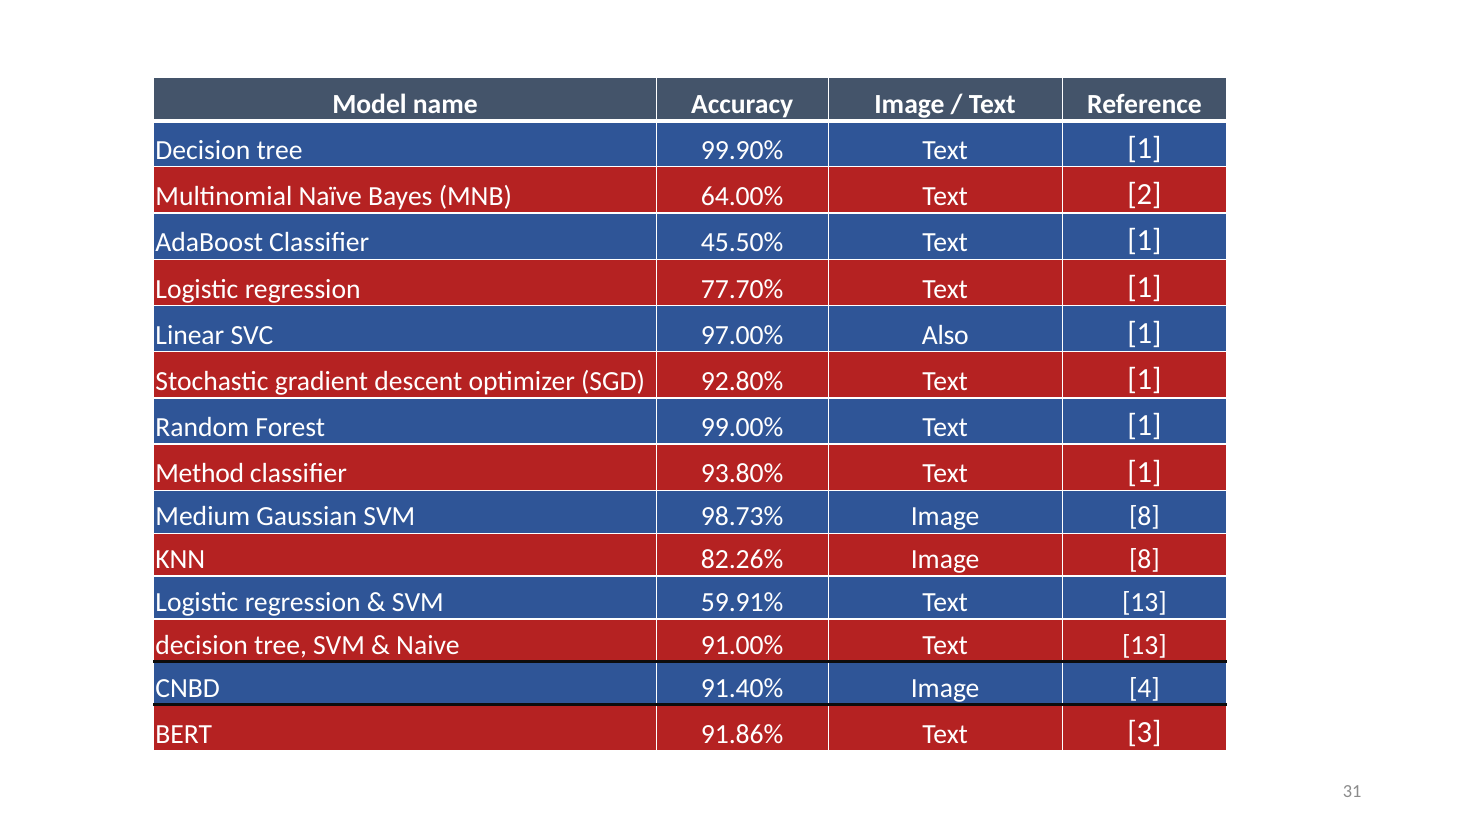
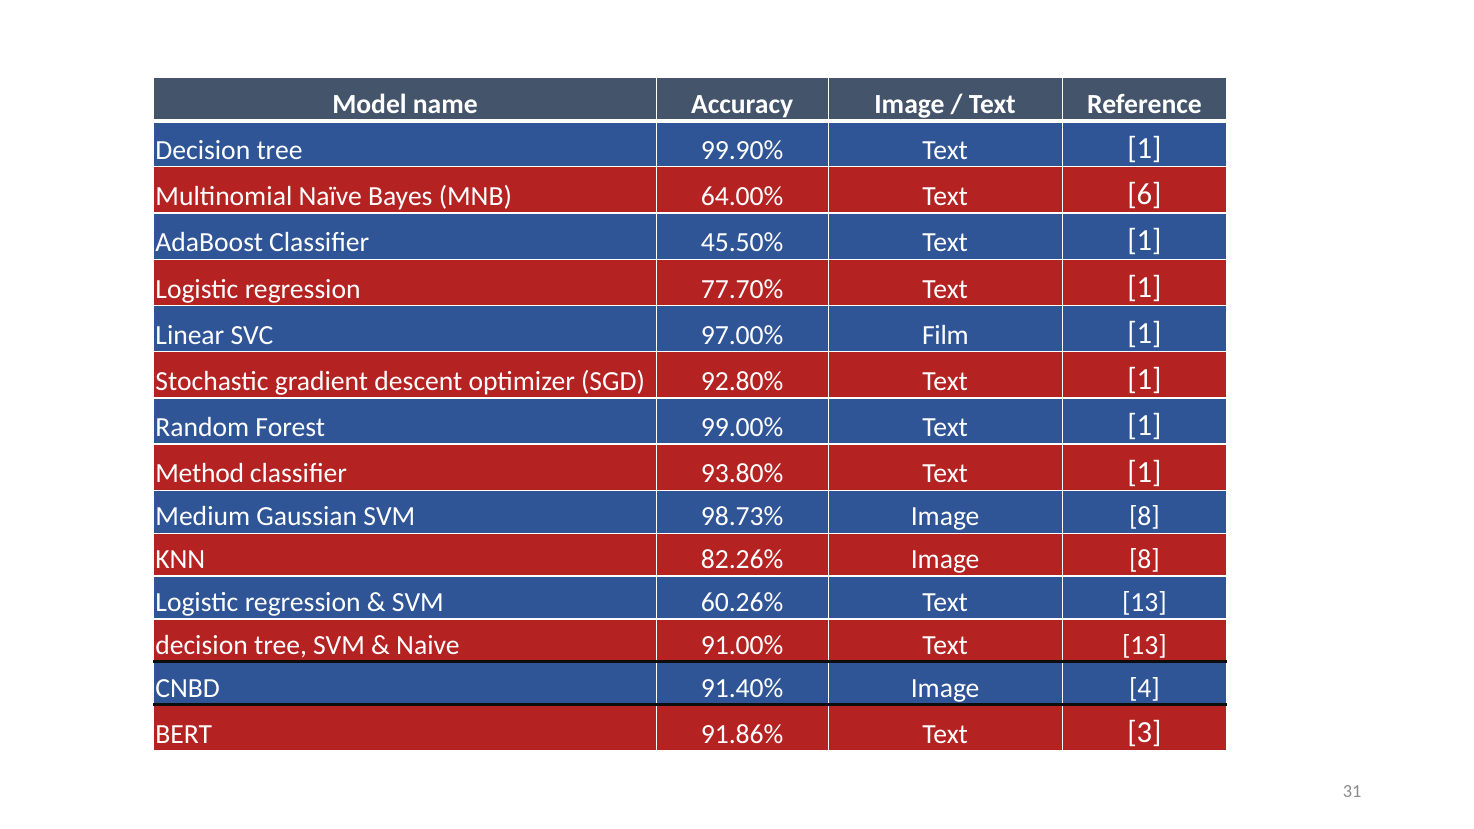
2: 2 -> 6
Also: Also -> Film
59.91%: 59.91% -> 60.26%
